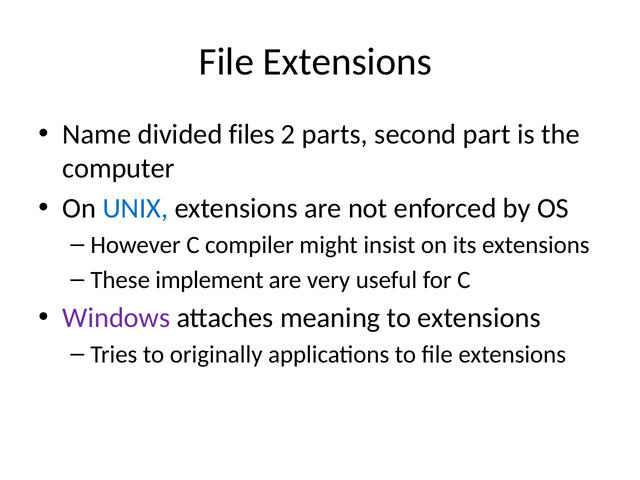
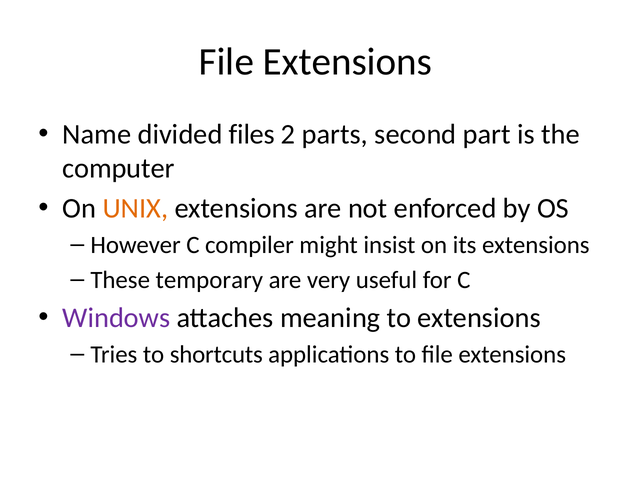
UNIX colour: blue -> orange
implement: implement -> temporary
originally: originally -> shortcuts
